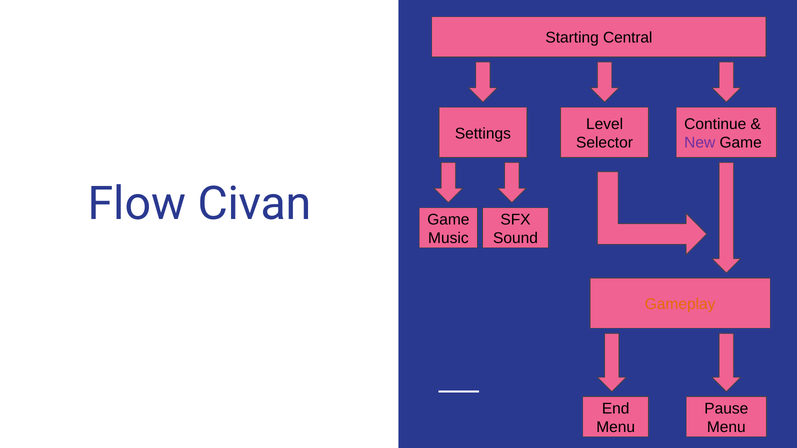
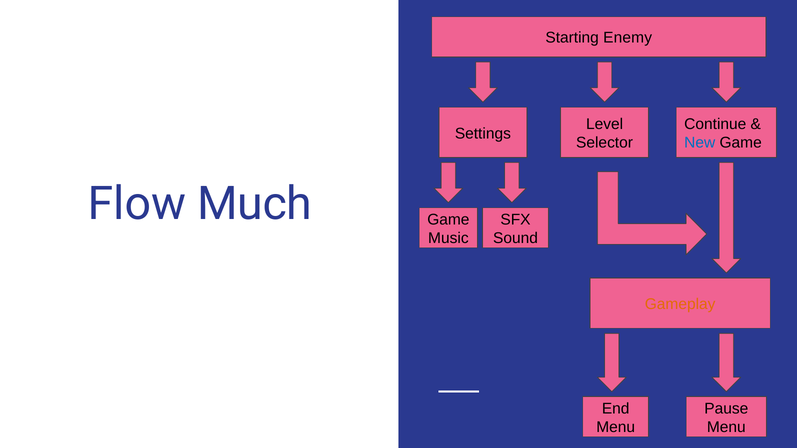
Central: Central -> Enemy
New colour: purple -> blue
Civan: Civan -> Much
